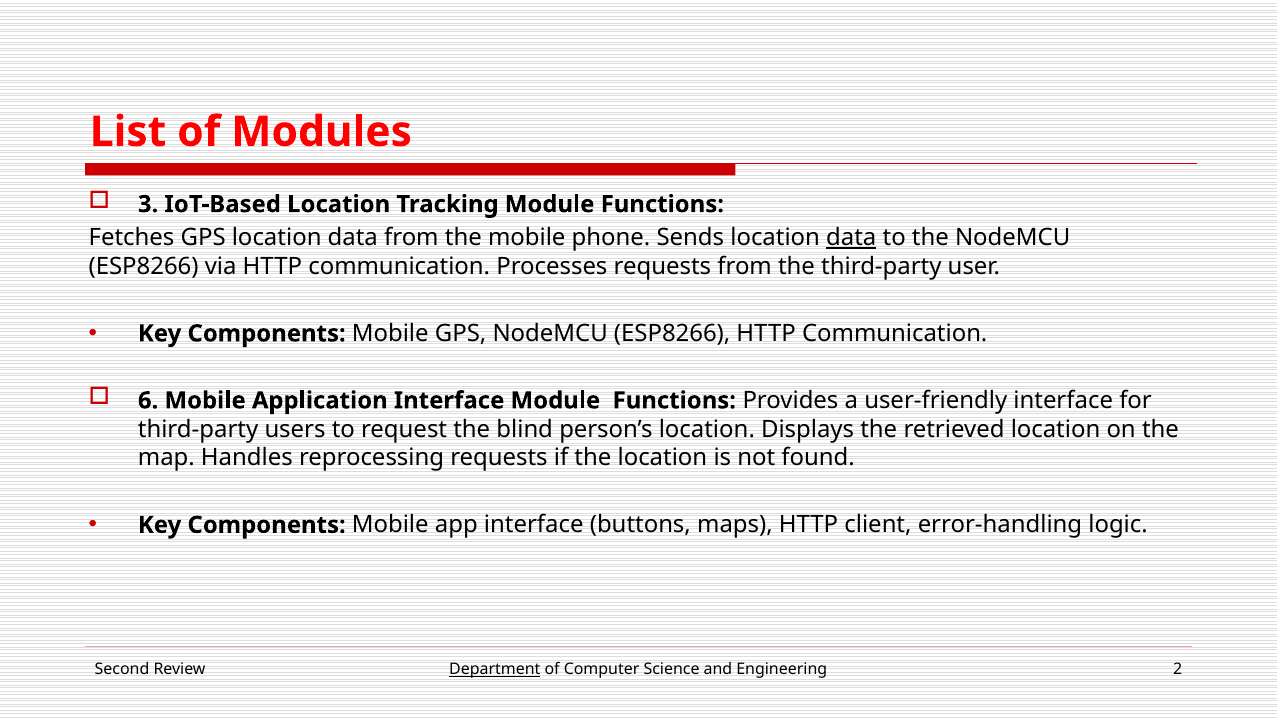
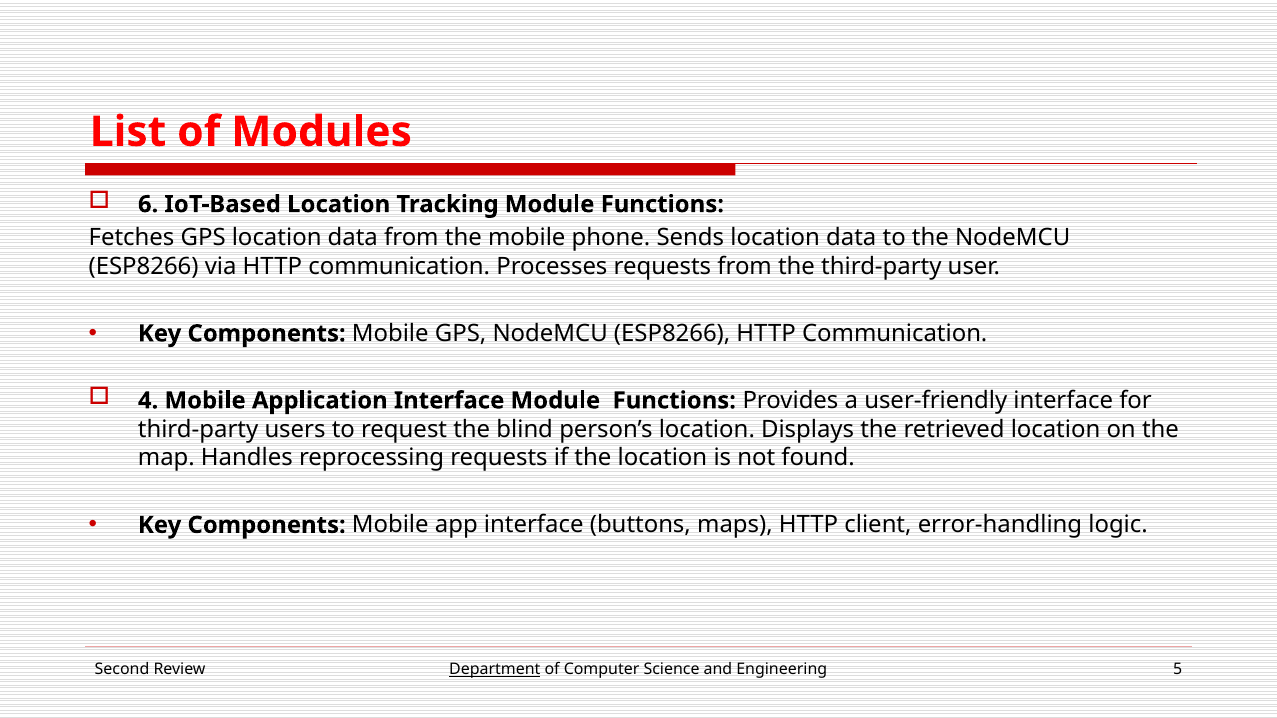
3: 3 -> 6
data at (851, 238) underline: present -> none
6: 6 -> 4
2: 2 -> 5
